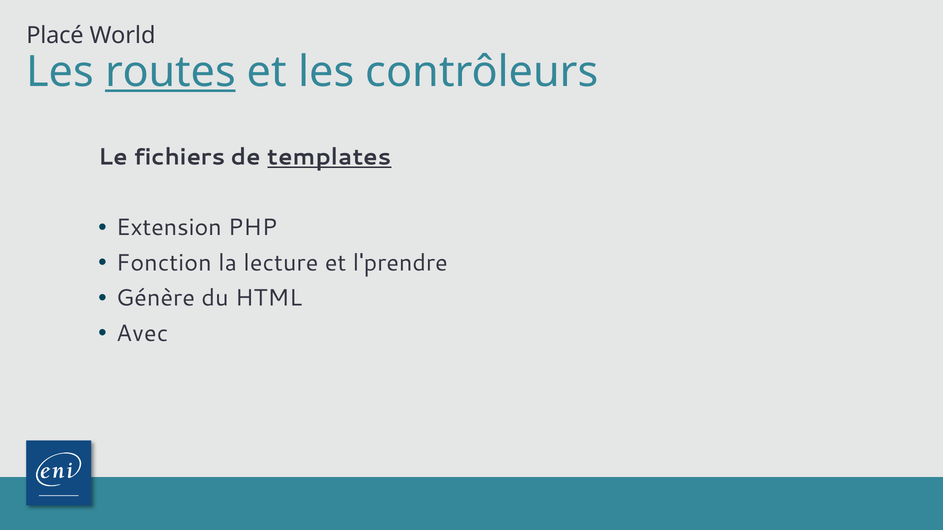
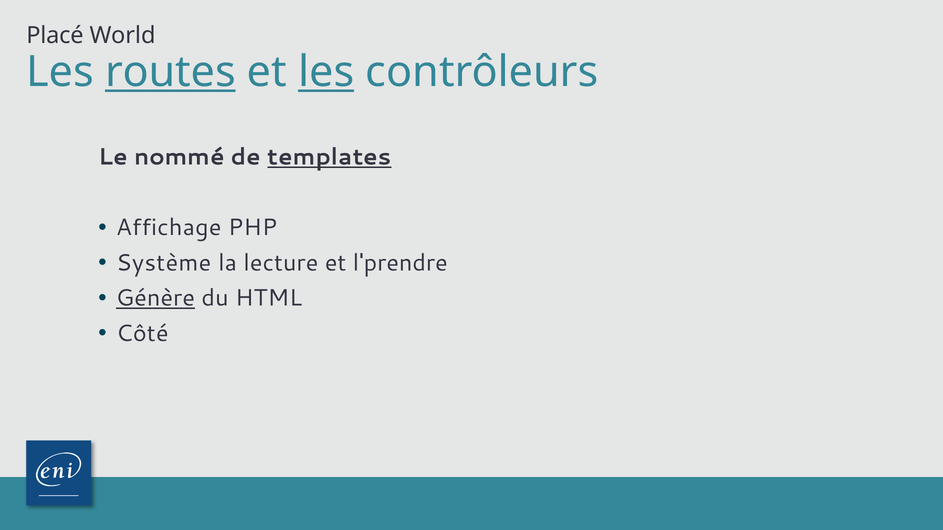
les at (326, 72) underline: none -> present
fichiers: fichiers -> nommé
Extension: Extension -> Affichage
Fonction: Fonction -> Système
Génère underline: none -> present
Avec: Avec -> Côté
